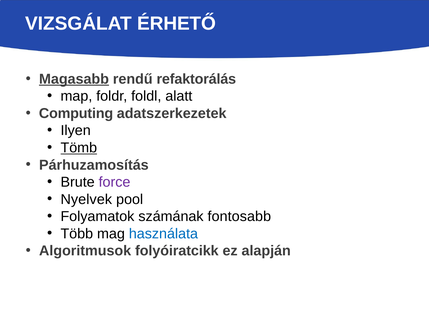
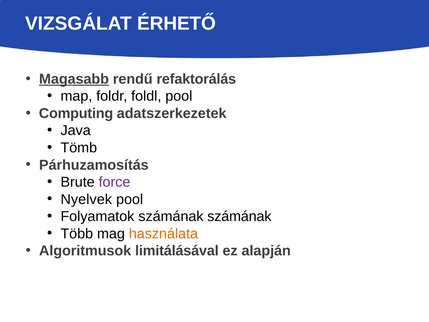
foldl alatt: alatt -> pool
Ilyen: Ilyen -> Java
Tömb underline: present -> none
számának fontosabb: fontosabb -> számának
használata colour: blue -> orange
folyóiratcikk: folyóiratcikk -> limitálásával
